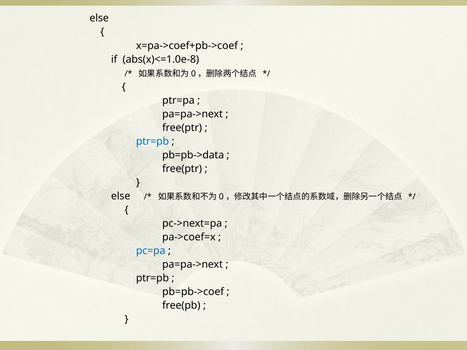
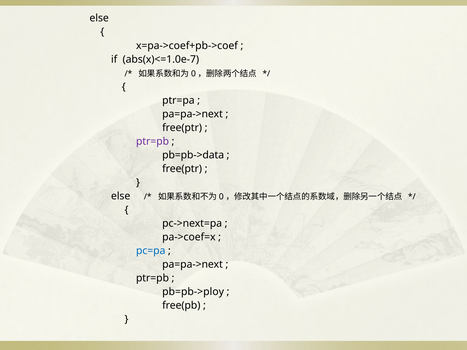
abs(x)<=1.0e-8: abs(x)<=1.0e-8 -> abs(x)<=1.0e-7
ptr=pb at (153, 141) colour: blue -> purple
pb=pb->coef: pb=pb->coef -> pb=pb->ploy
